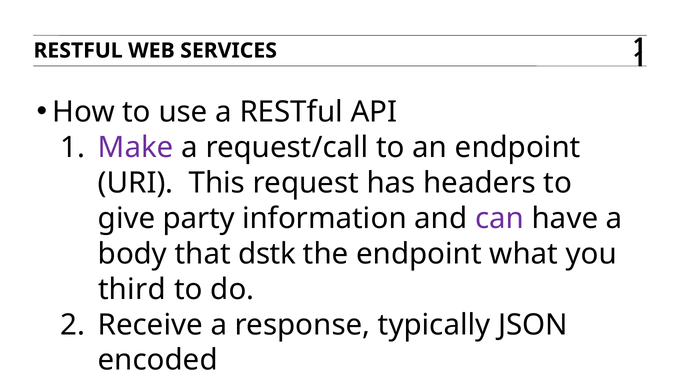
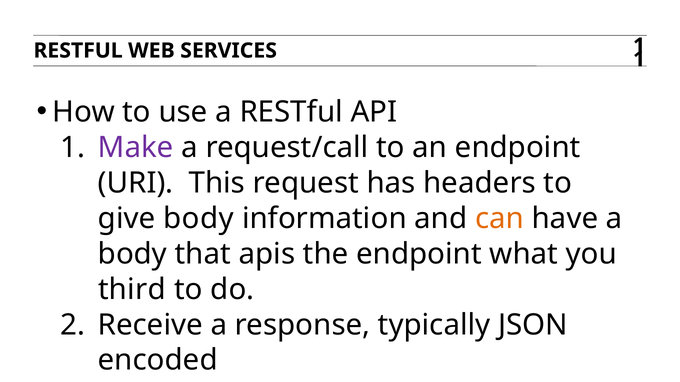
give party: party -> body
can colour: purple -> orange
dstk: dstk -> apis
